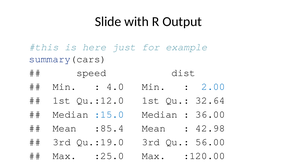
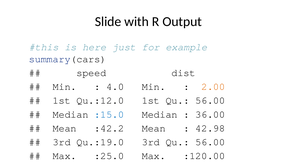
2.00 colour: blue -> orange
1st Qu 32.64: 32.64 -> 56.00
:85.4: :85.4 -> :42.2
